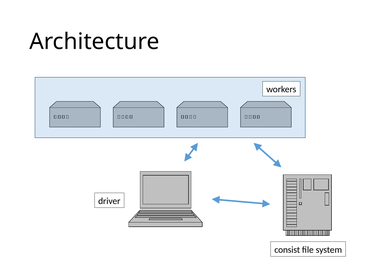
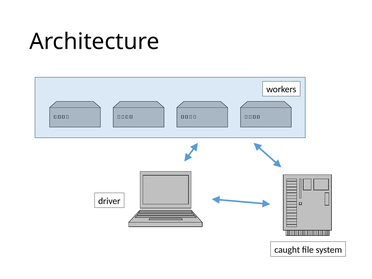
consist: consist -> caught
